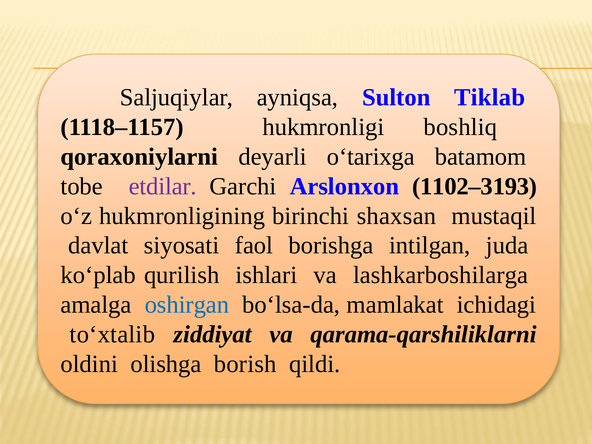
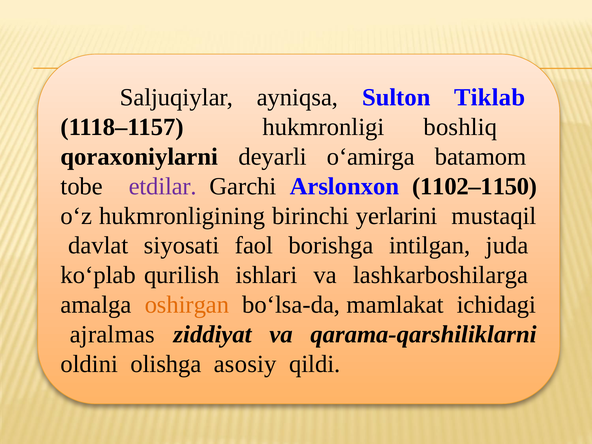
o‘tarixga: o‘tarixga -> o‘amirga
1102–3193: 1102–3193 -> 1102–1150
shaxsan: shaxsan -> yerlarini
oshirgan colour: blue -> orange
toʻxtalib: toʻxtalib -> ajralmas
borish: borish -> asosiy
